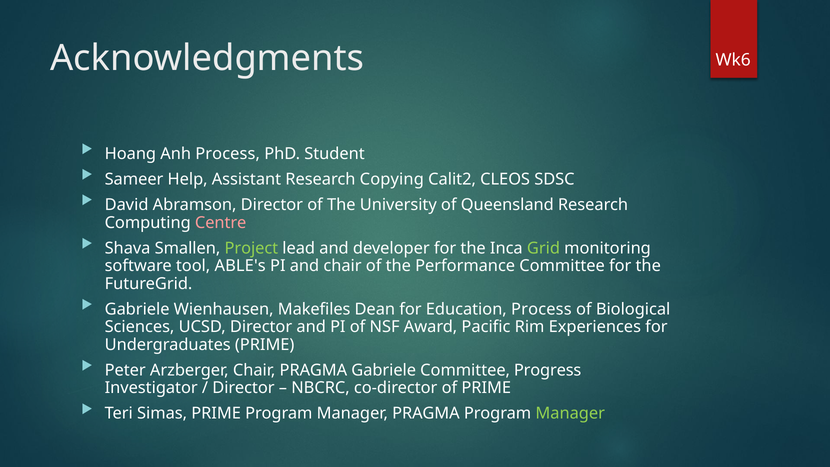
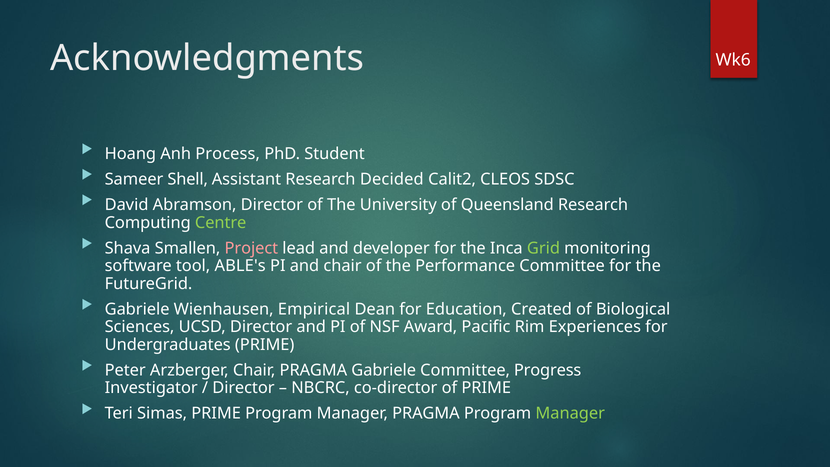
Help: Help -> Shell
Copying: Copying -> Decided
Centre colour: pink -> light green
Project colour: light green -> pink
Makefiles: Makefiles -> Empirical
Education Process: Process -> Created
